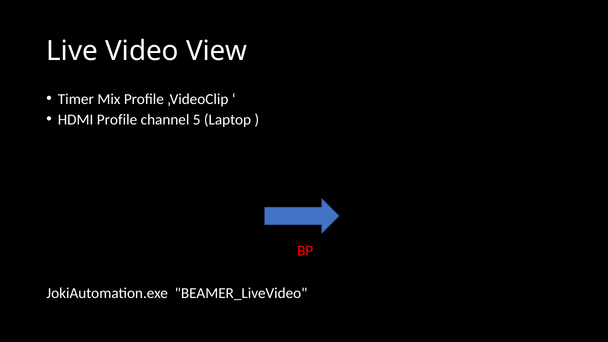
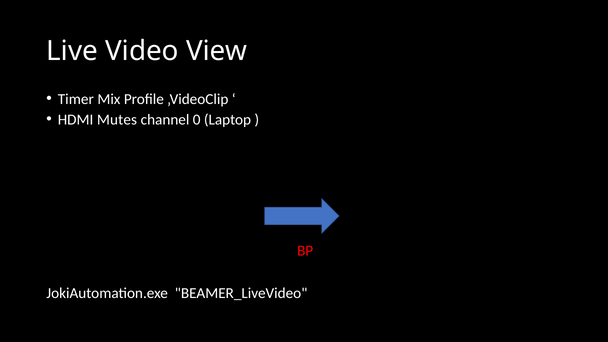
HDMI Profile: Profile -> Mutes
5: 5 -> 0
